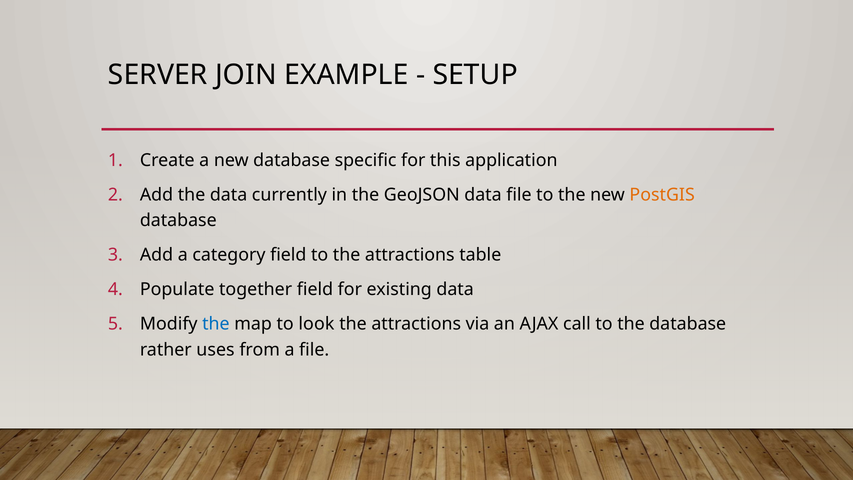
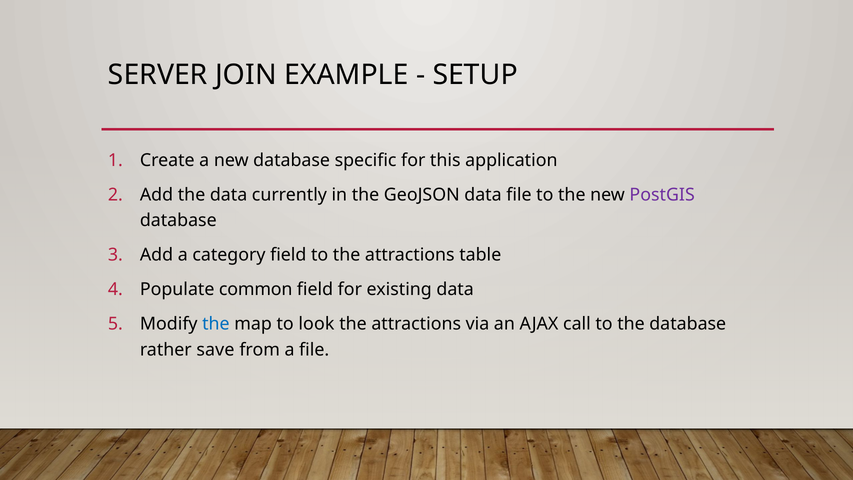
PostGIS colour: orange -> purple
together: together -> common
uses: uses -> save
